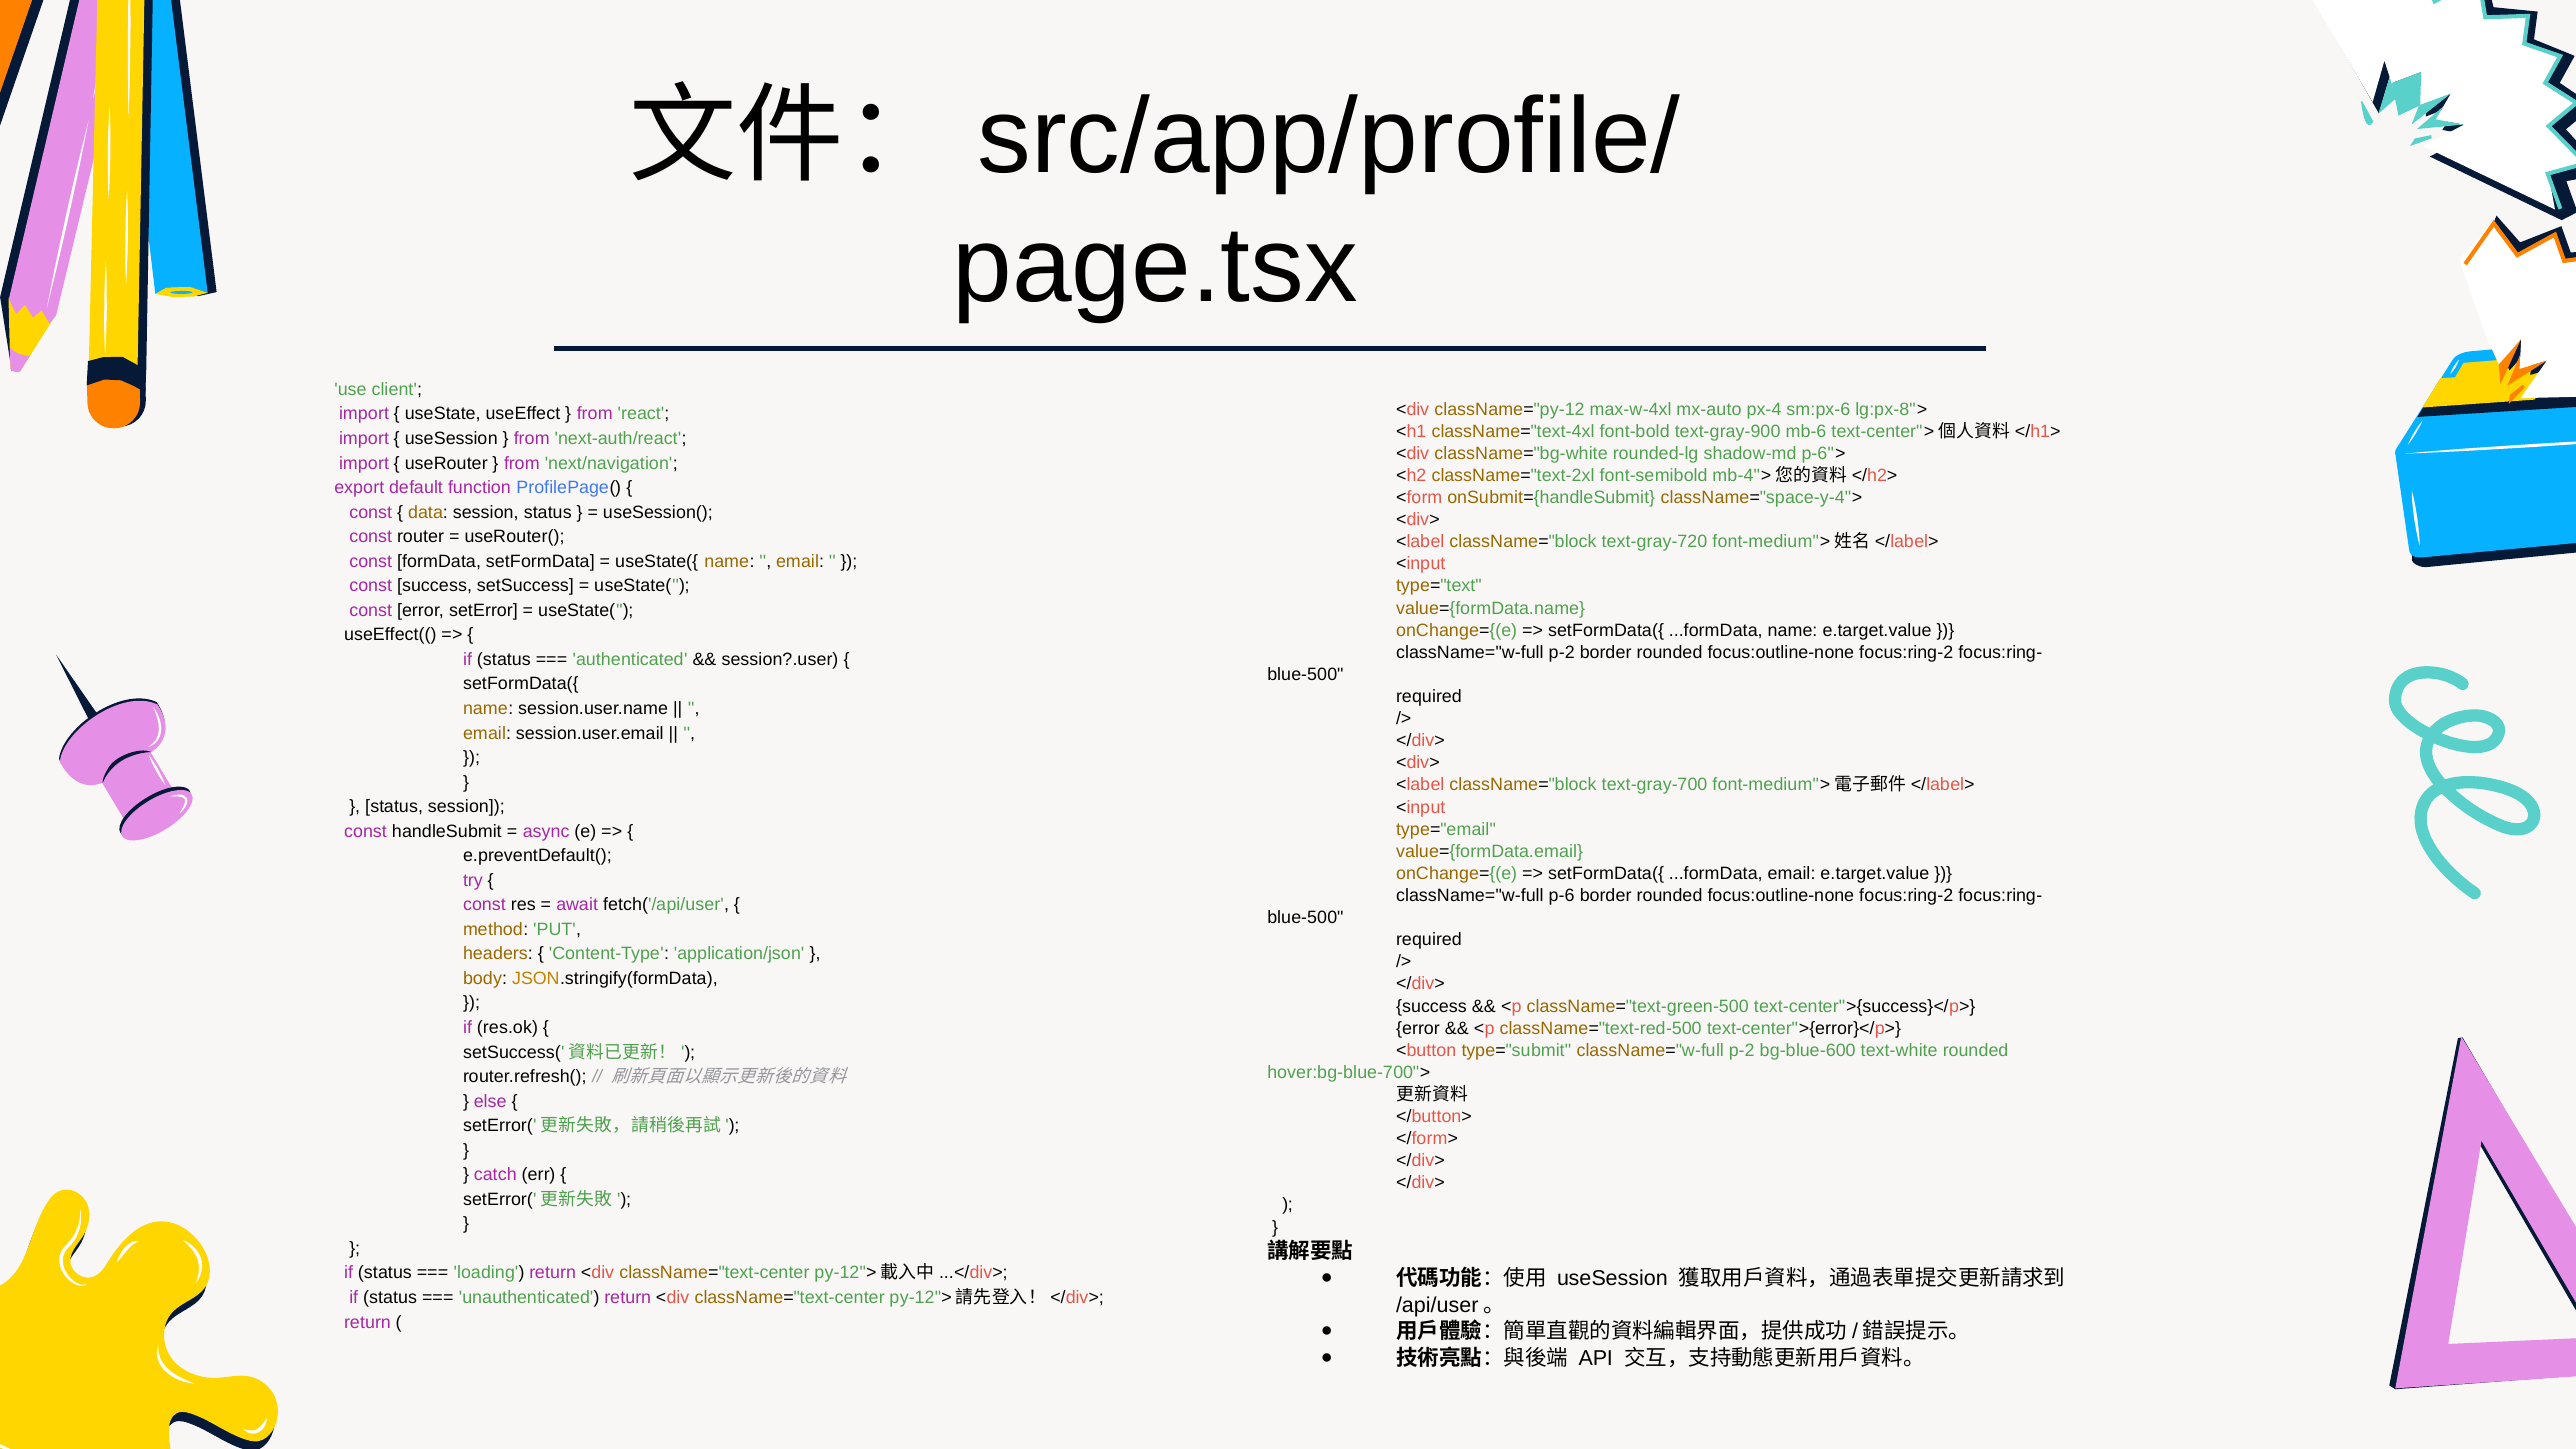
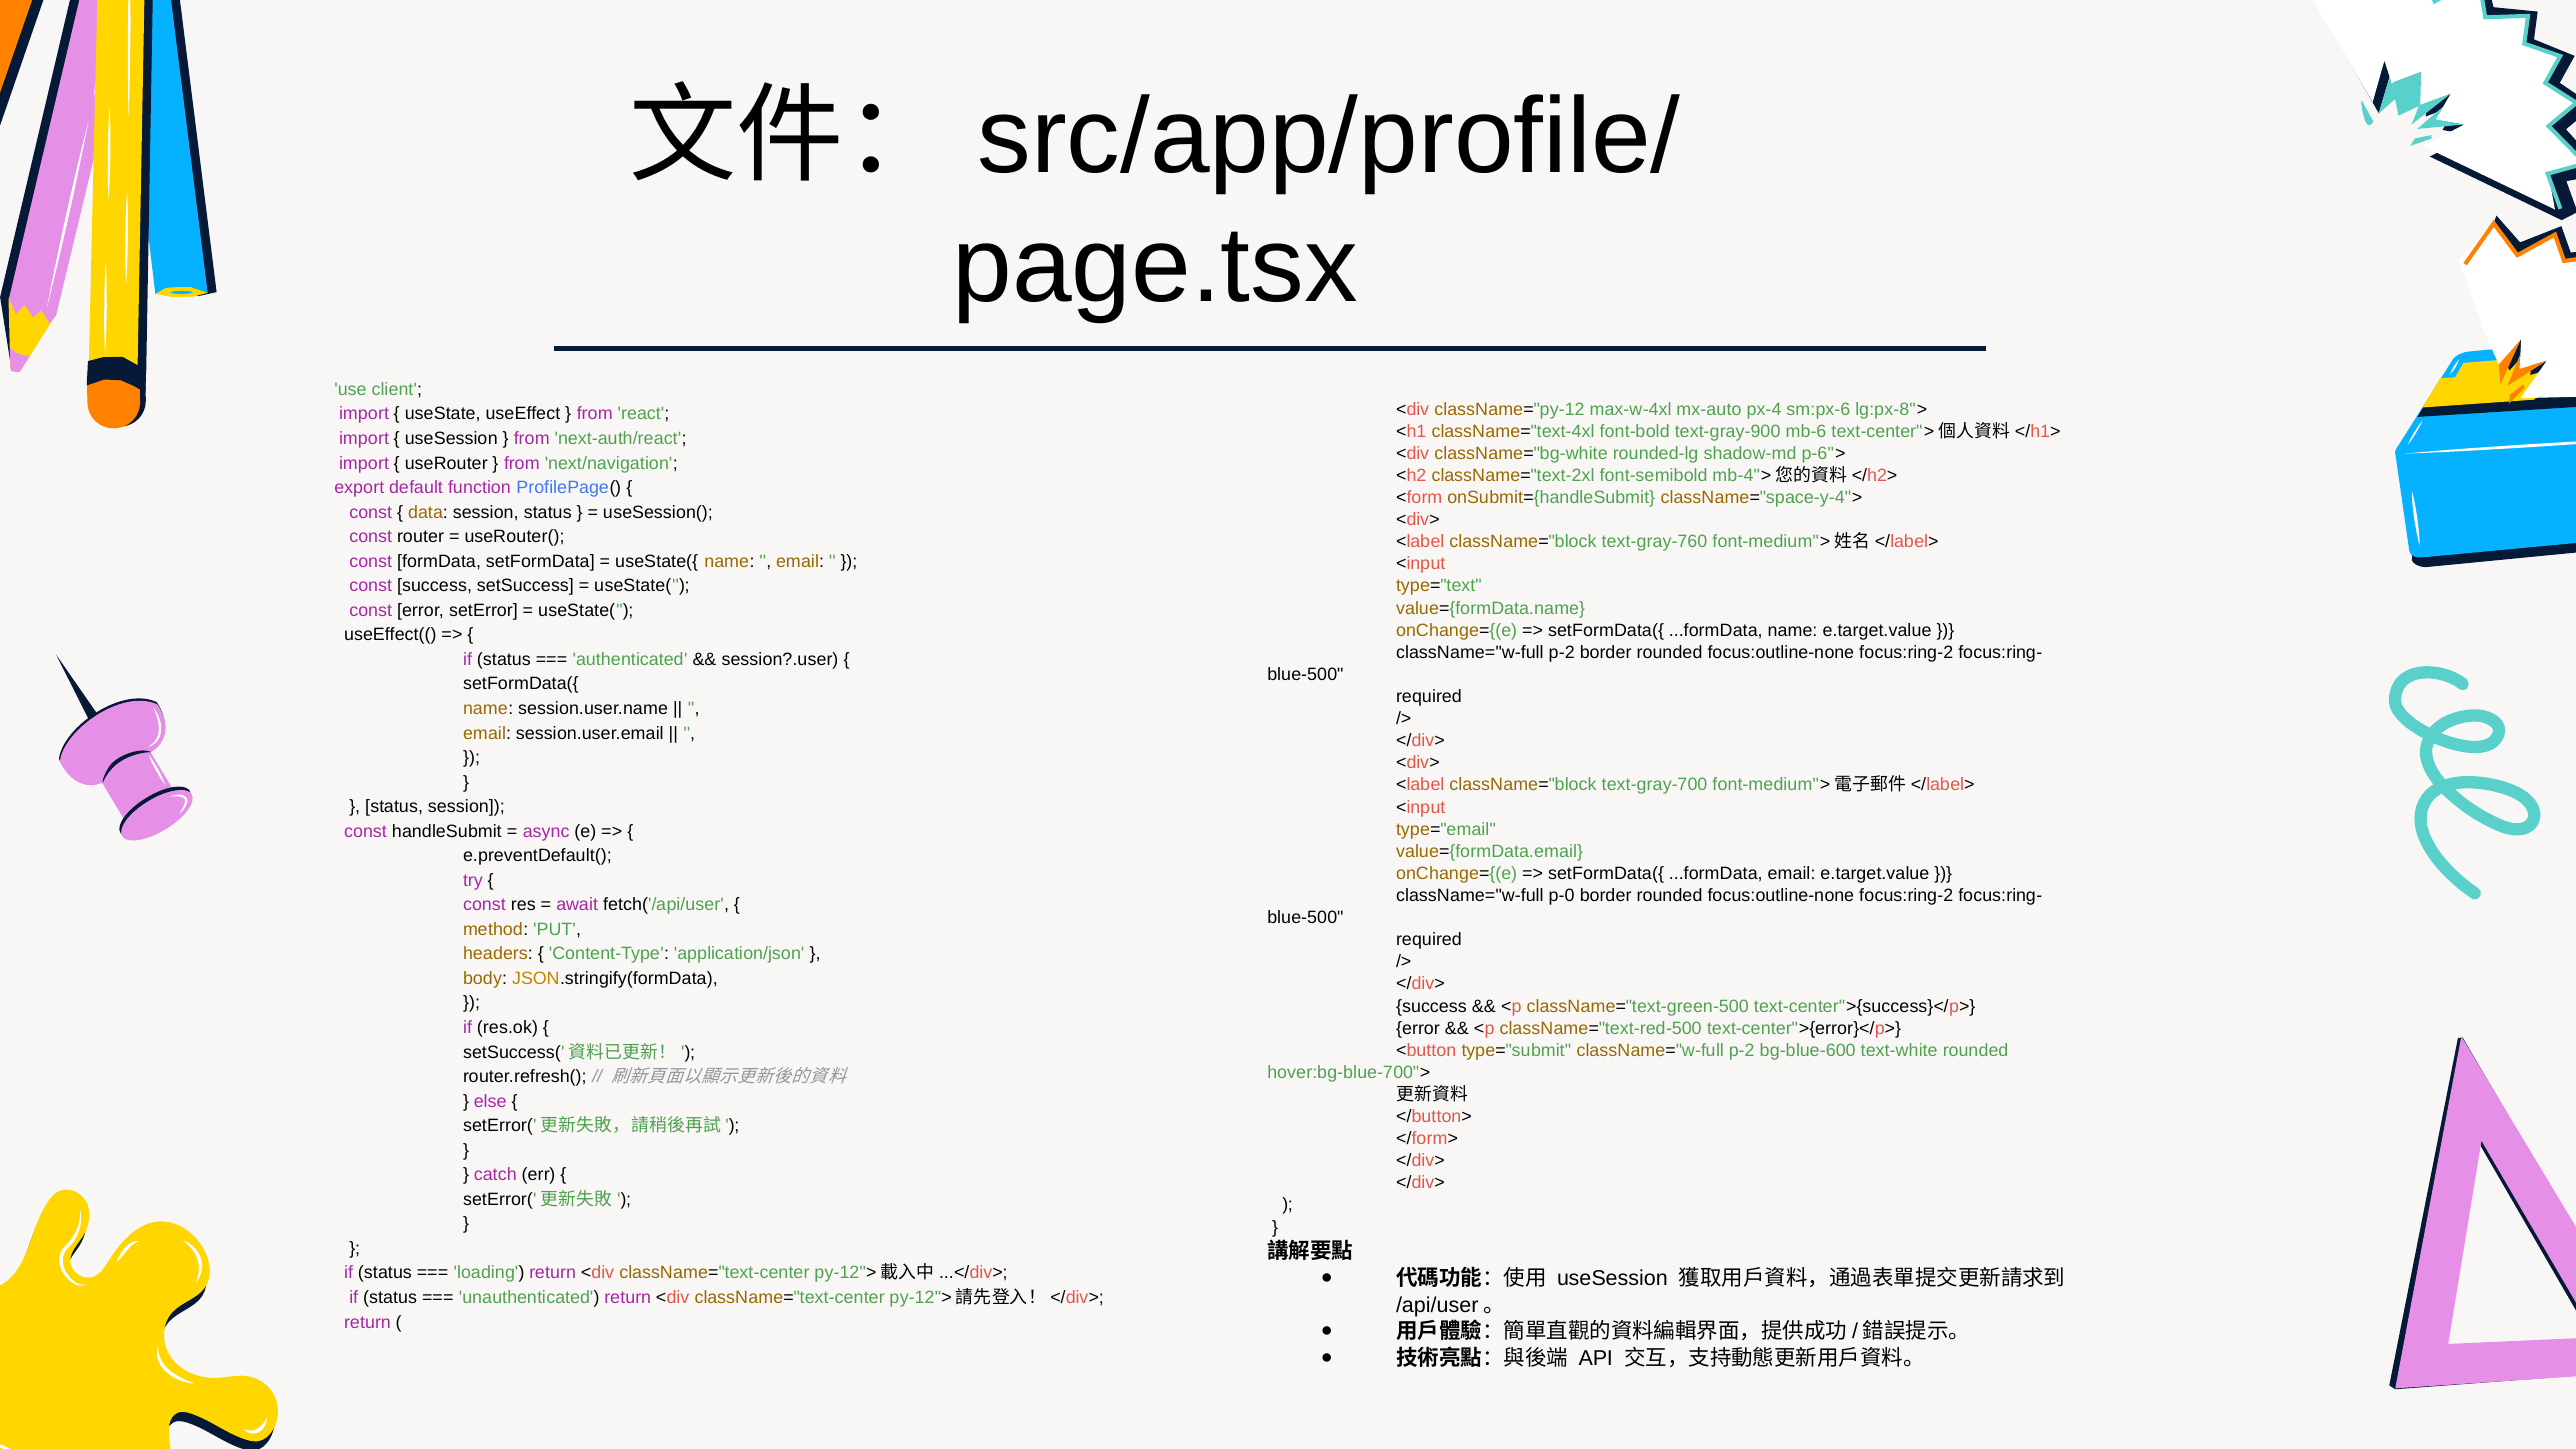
text-gray-720: text-gray-720 -> text-gray-760
p-6: p-6 -> p-0
